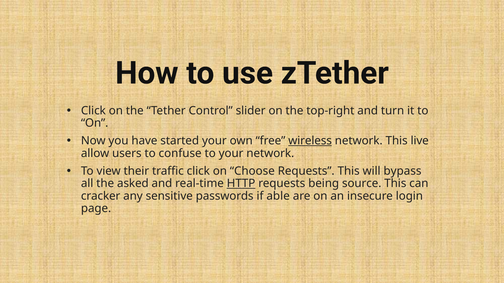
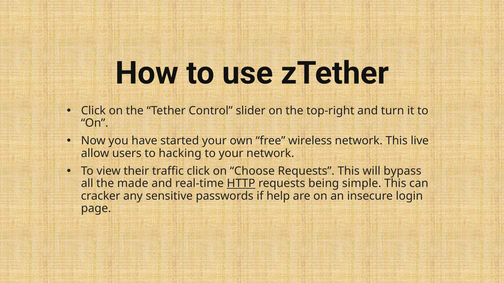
wireless underline: present -> none
confuse: confuse -> hacking
asked: asked -> made
source: source -> simple
able: able -> help
